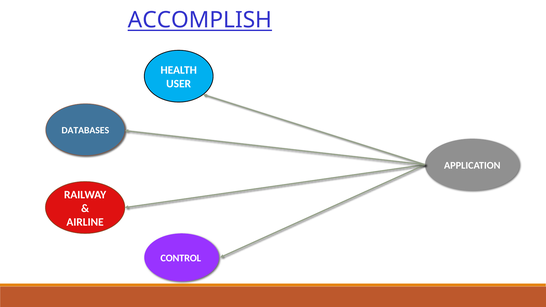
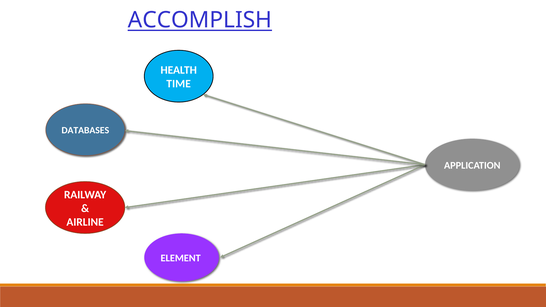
USER: USER -> TIME
CONTROL: CONTROL -> ELEMENT
